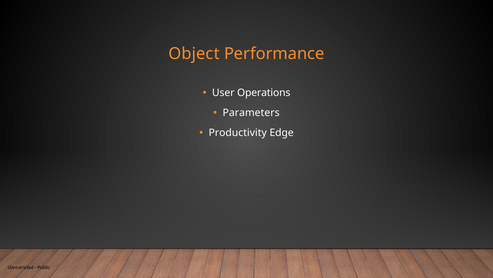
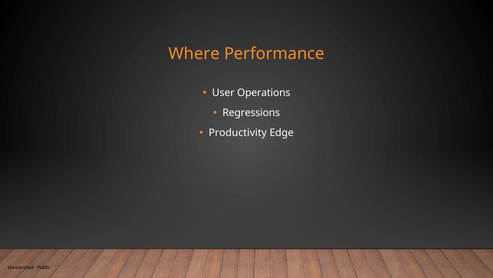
Object: Object -> Where
Parameters: Parameters -> Regressions
